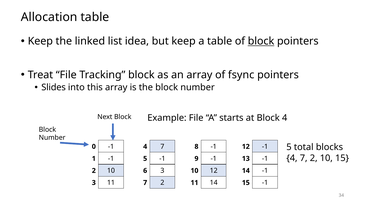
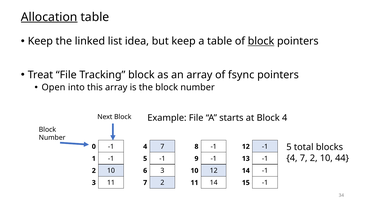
Allocation underline: none -> present
Slides: Slides -> Open
10 15: 15 -> 44
